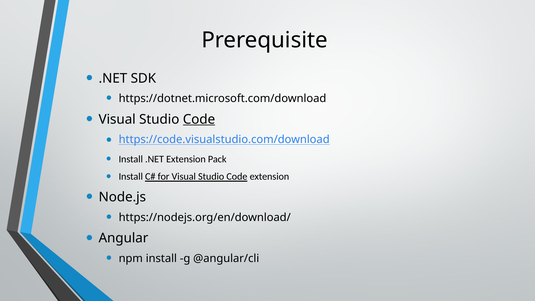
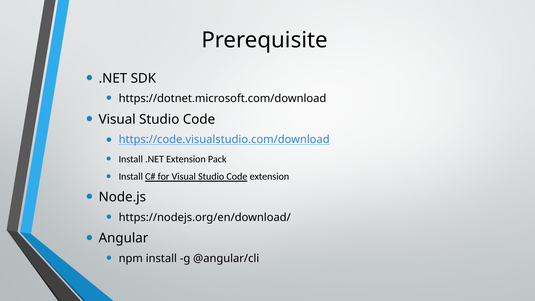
Code at (199, 119) underline: present -> none
